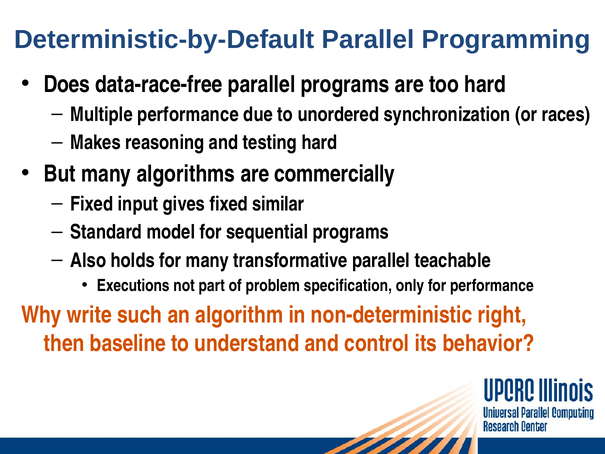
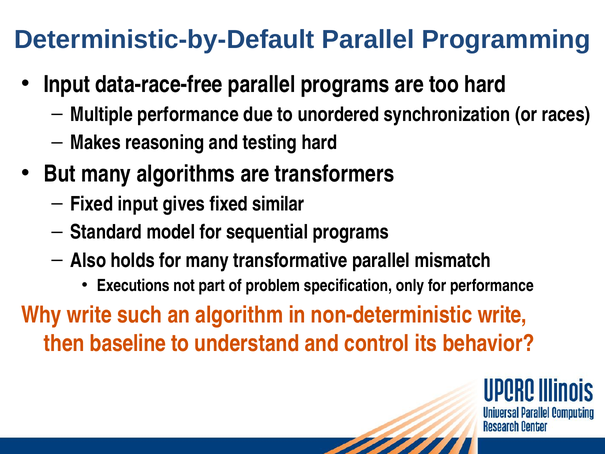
Does at (67, 84): Does -> Input
commercially: commercially -> transformers
teachable: teachable -> mismatch
non-deterministic right: right -> write
